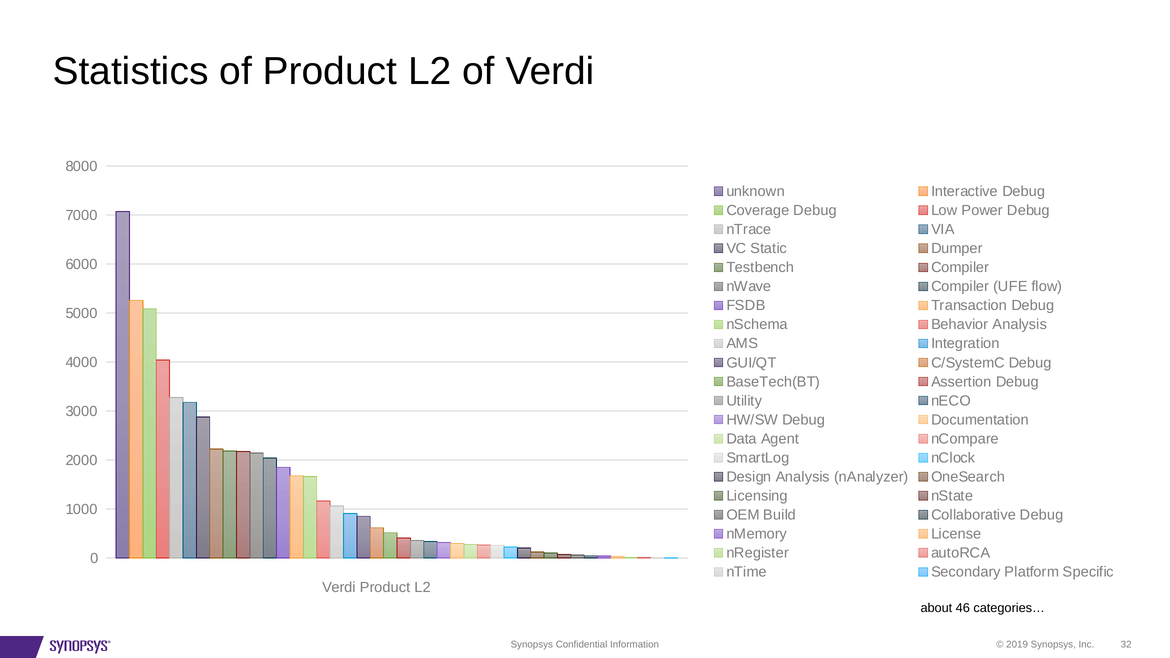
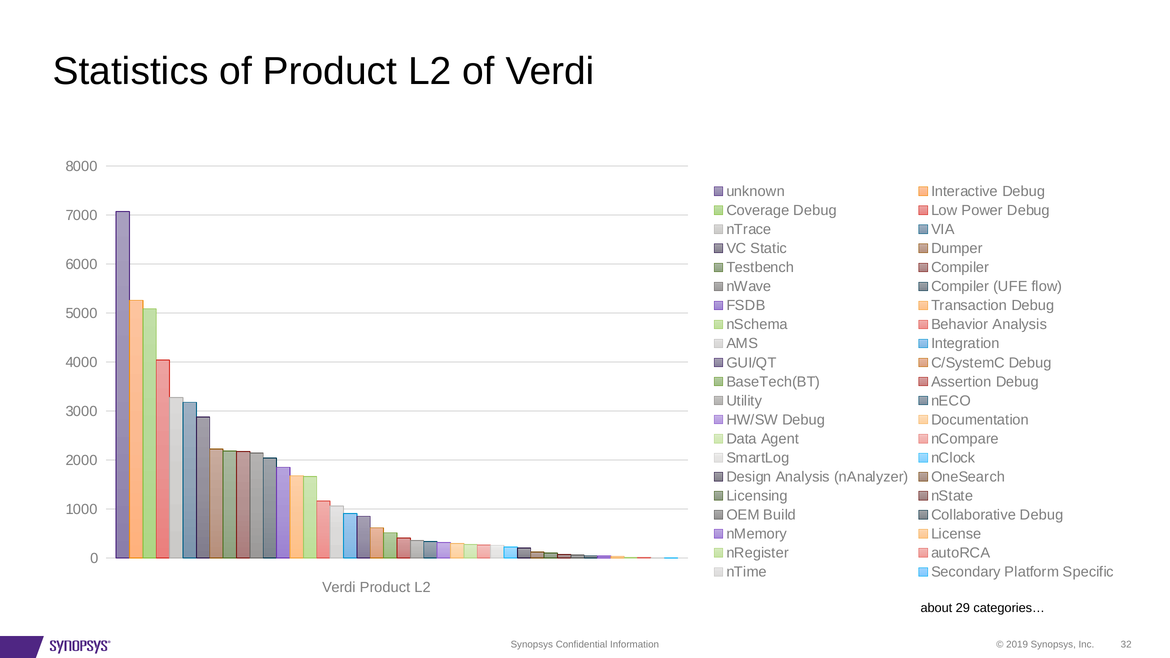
46: 46 -> 29
